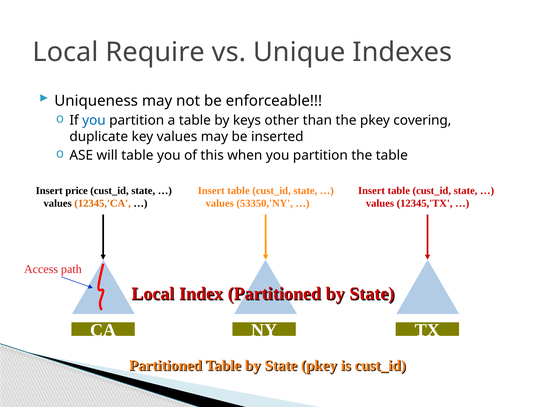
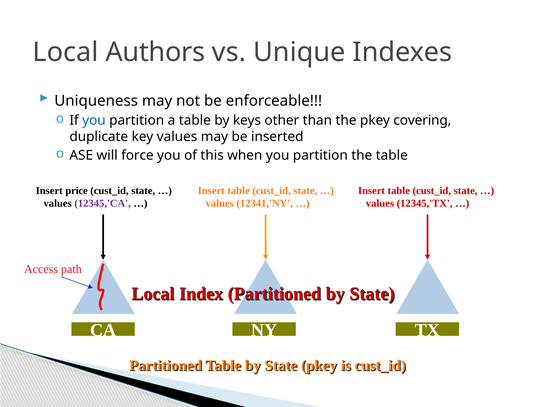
Require: Require -> Authors
will table: table -> force
12345,'CA colour: orange -> purple
53350,'NY: 53350,'NY -> 12341,'NY
